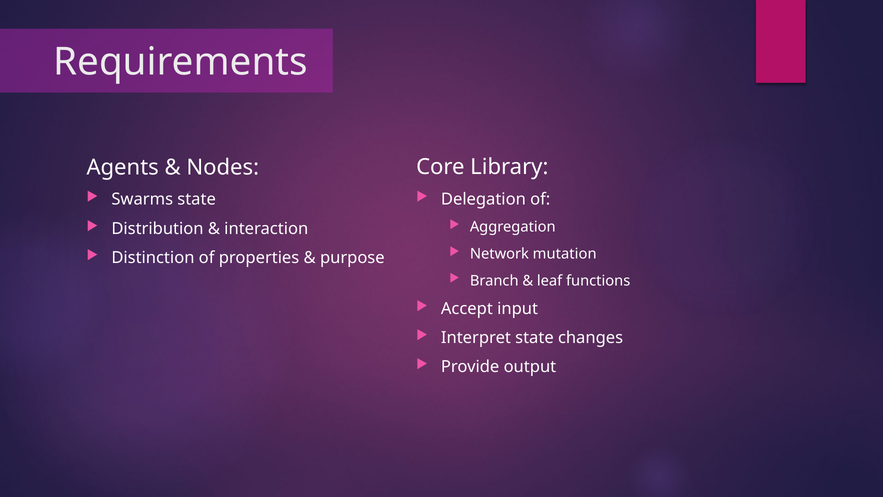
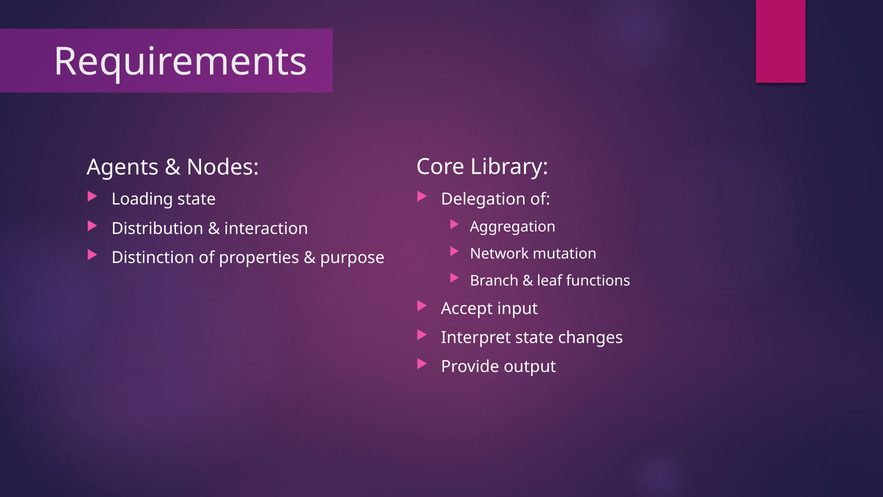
Swarms: Swarms -> Loading
